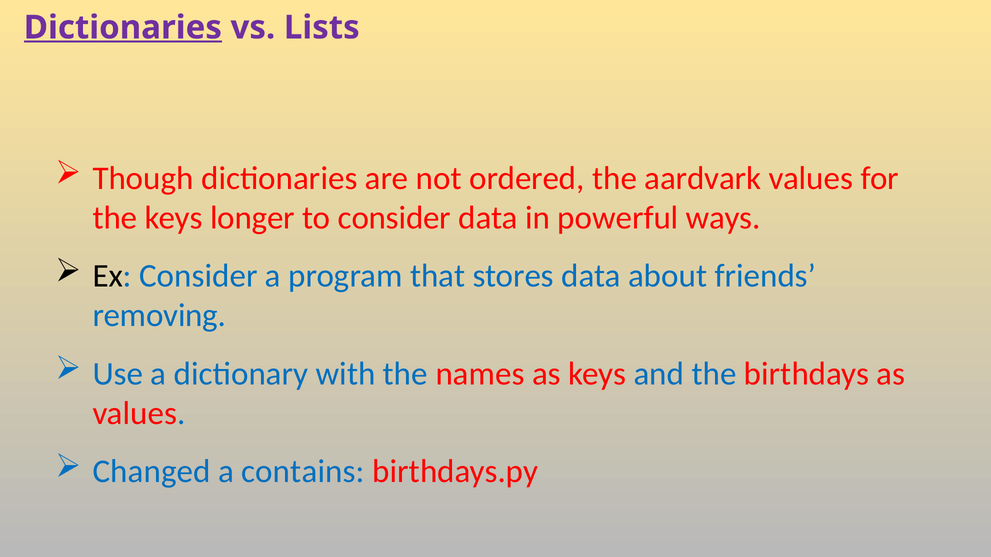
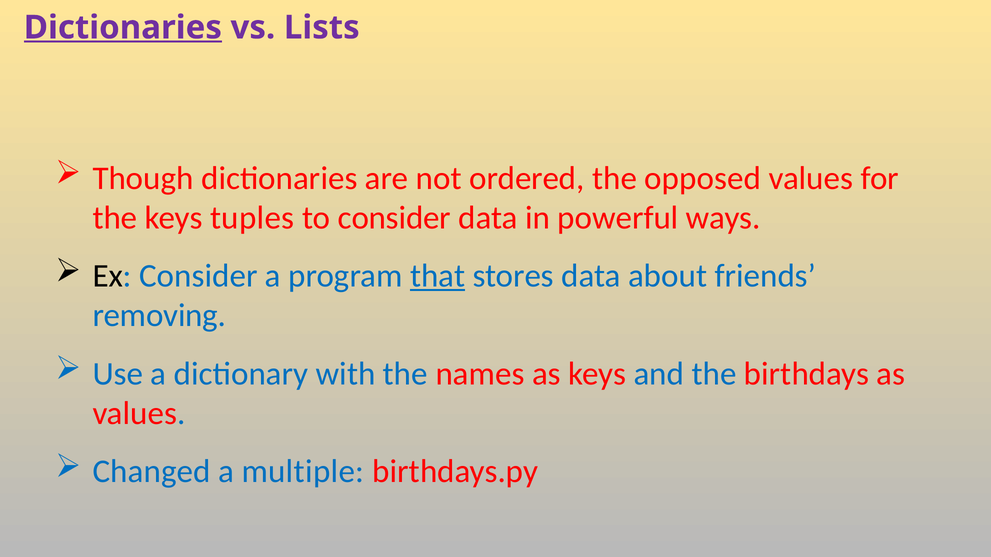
aardvark: aardvark -> opposed
longer: longer -> tuples
that underline: none -> present
contains: contains -> multiple
